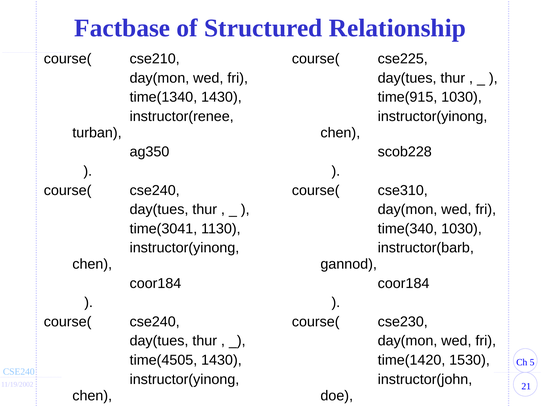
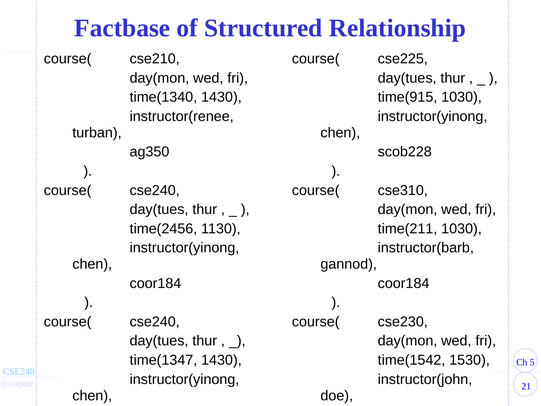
time(3041: time(3041 -> time(2456
time(340: time(340 -> time(211
time(4505: time(4505 -> time(1347
time(1420: time(1420 -> time(1542
